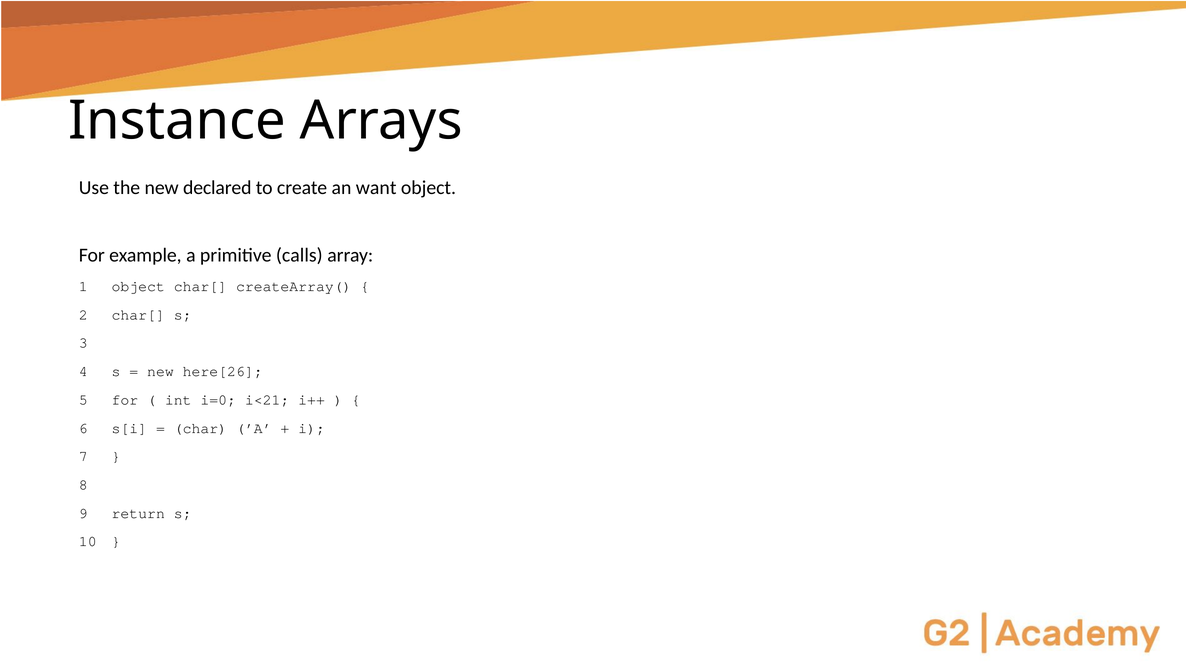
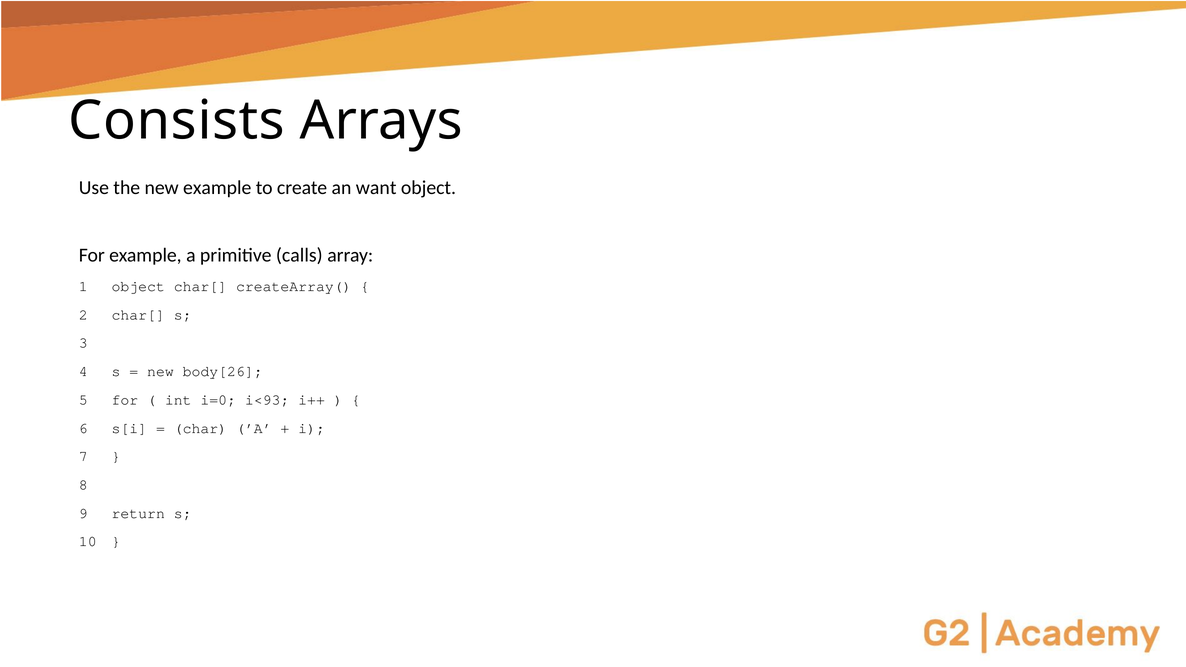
Instance: Instance -> Consists
new declared: declared -> example
here[26: here[26 -> body[26
i<21: i<21 -> i<93
